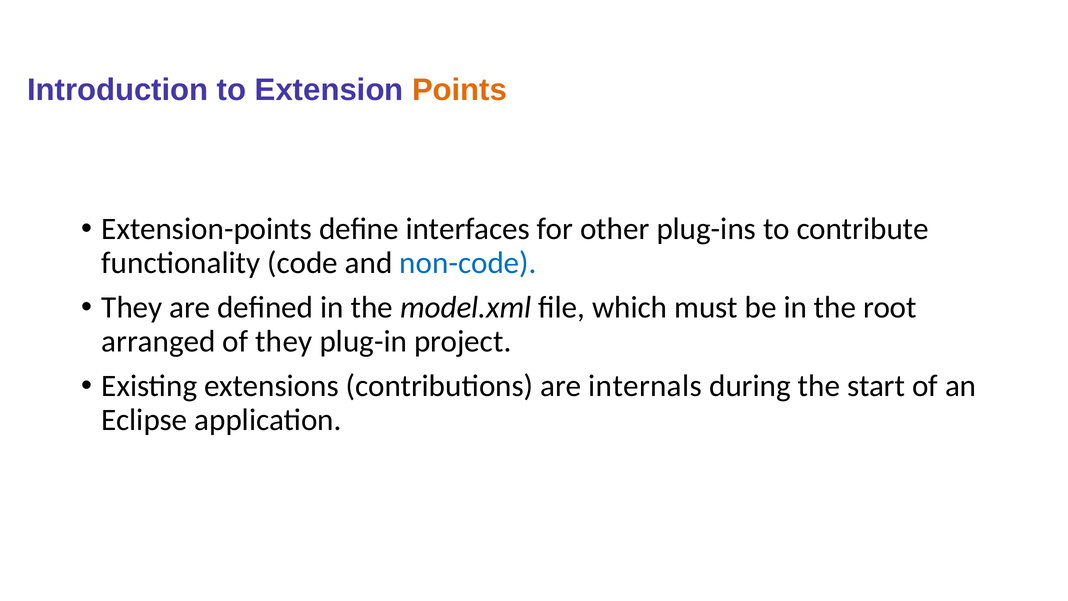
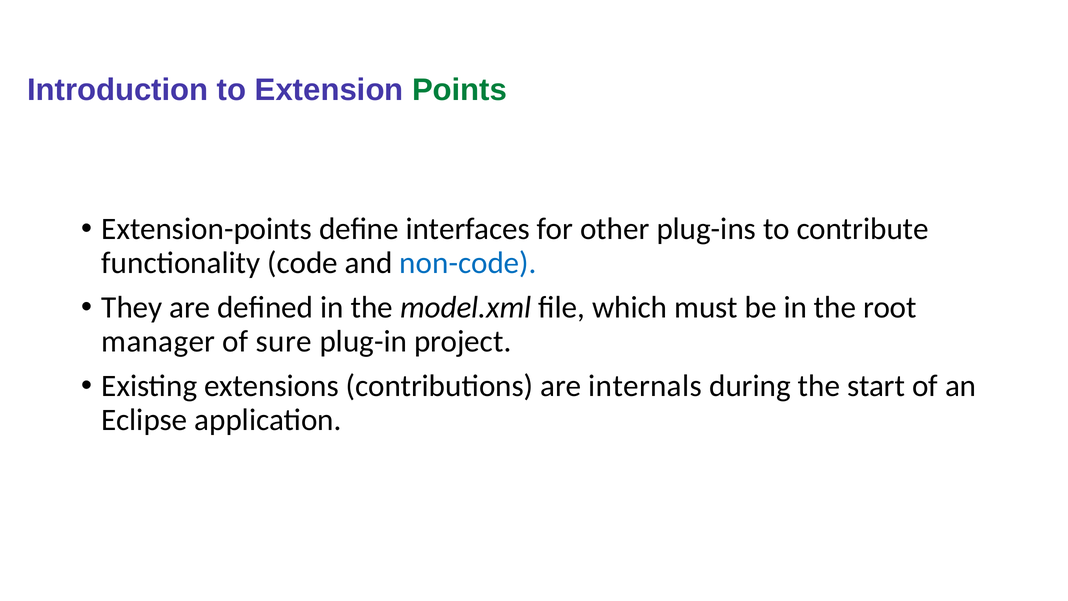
Points colour: orange -> green
arranged: arranged -> manager
of they: they -> sure
